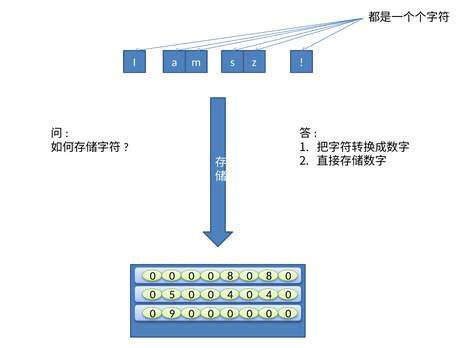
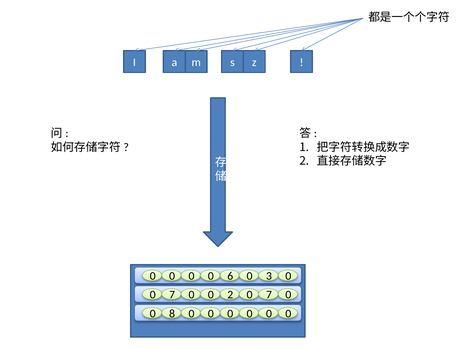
8 at (230, 277): 8 -> 6
8 at (269, 277): 8 -> 3
5 at (172, 295): 5 -> 7
4 at (230, 295): 4 -> 2
4 at (269, 295): 4 -> 7
9: 9 -> 8
